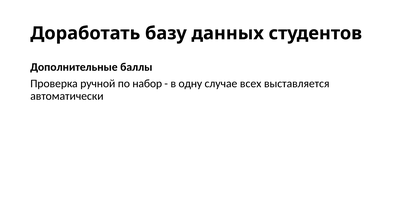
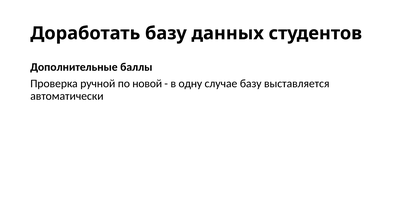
набор: набор -> новой
случае всех: всех -> базу
